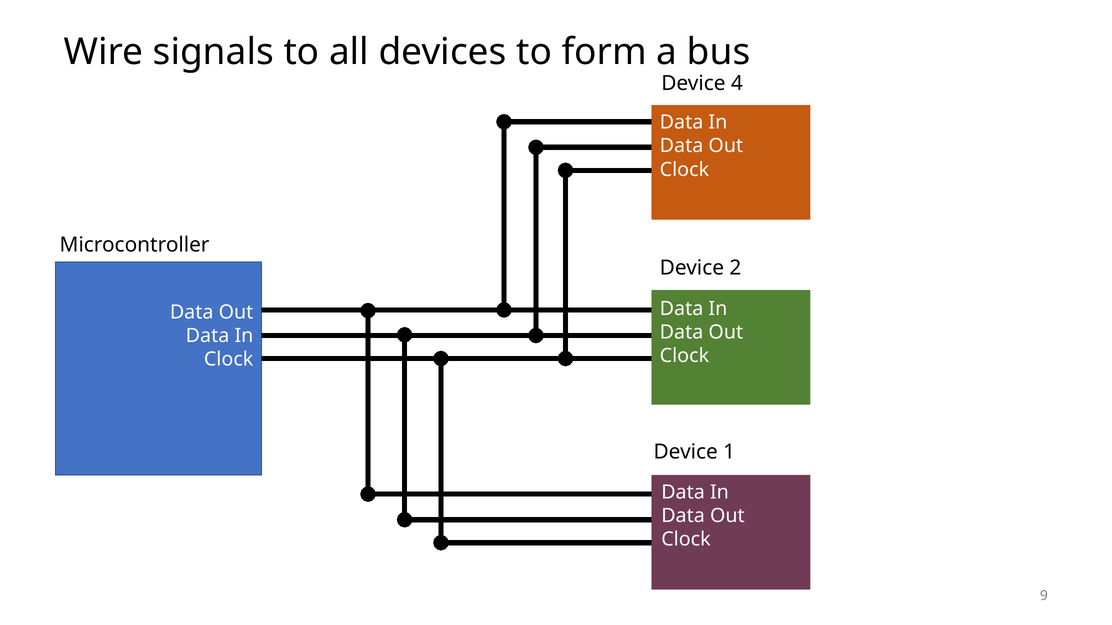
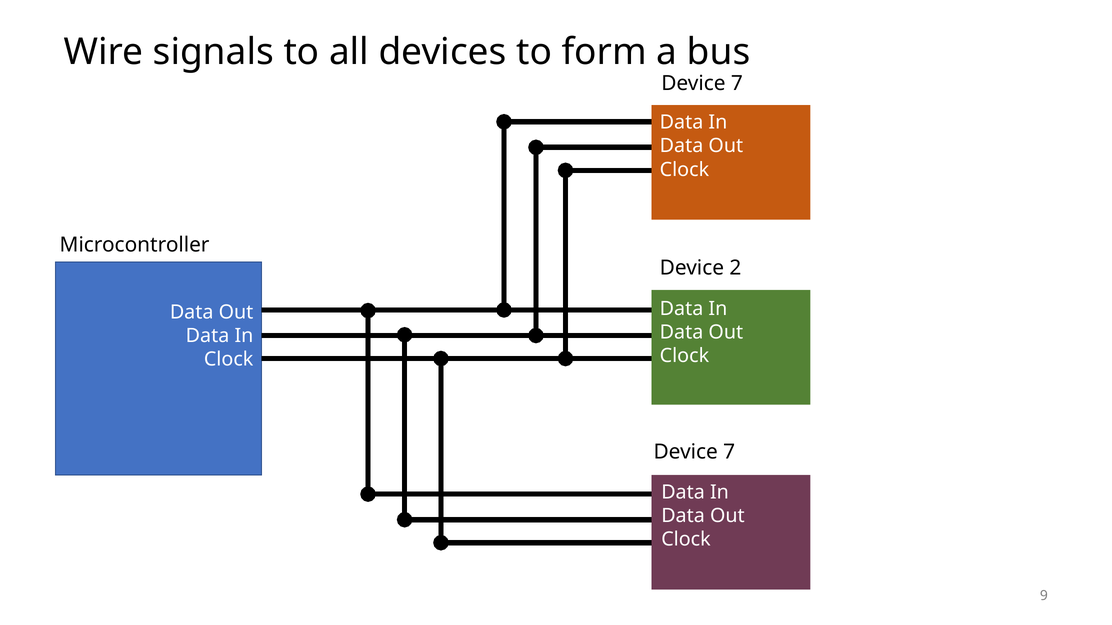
4 at (737, 83): 4 -> 7
1 at (729, 452): 1 -> 7
